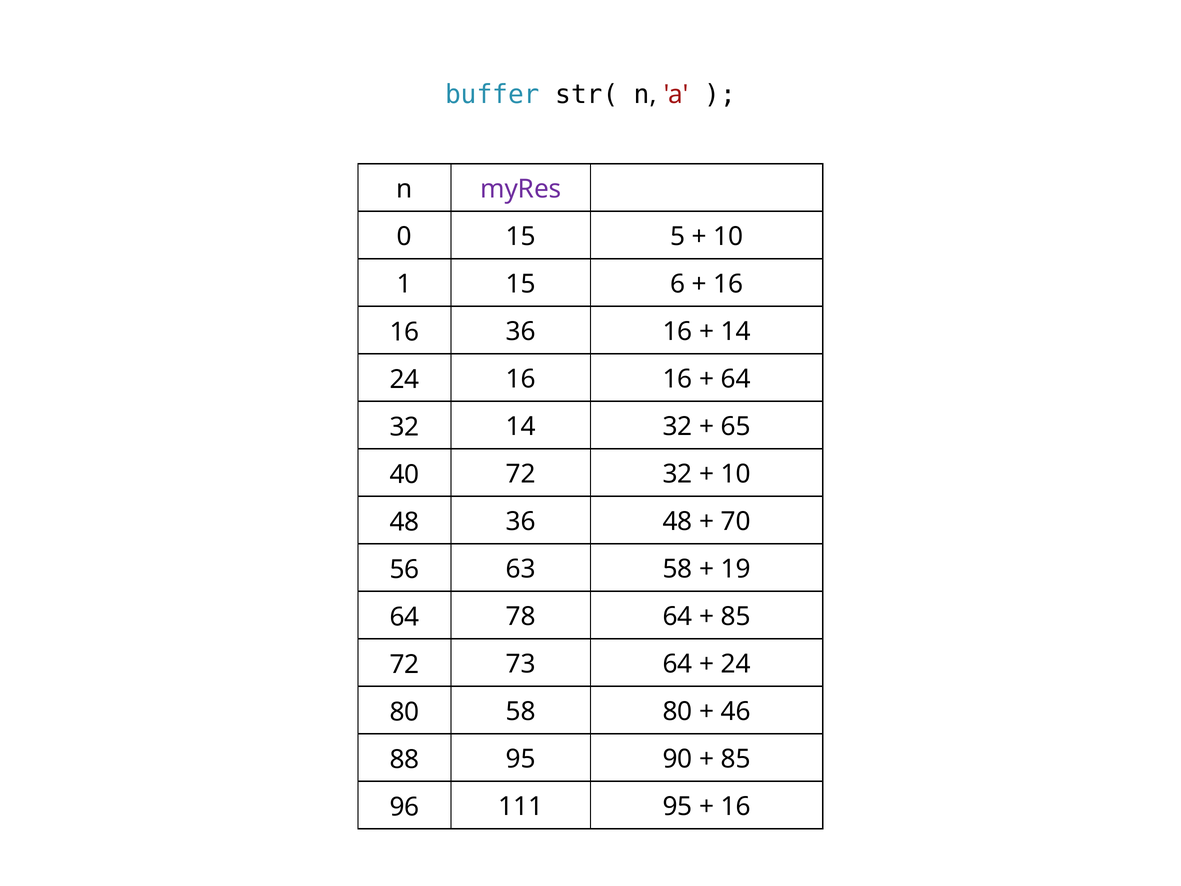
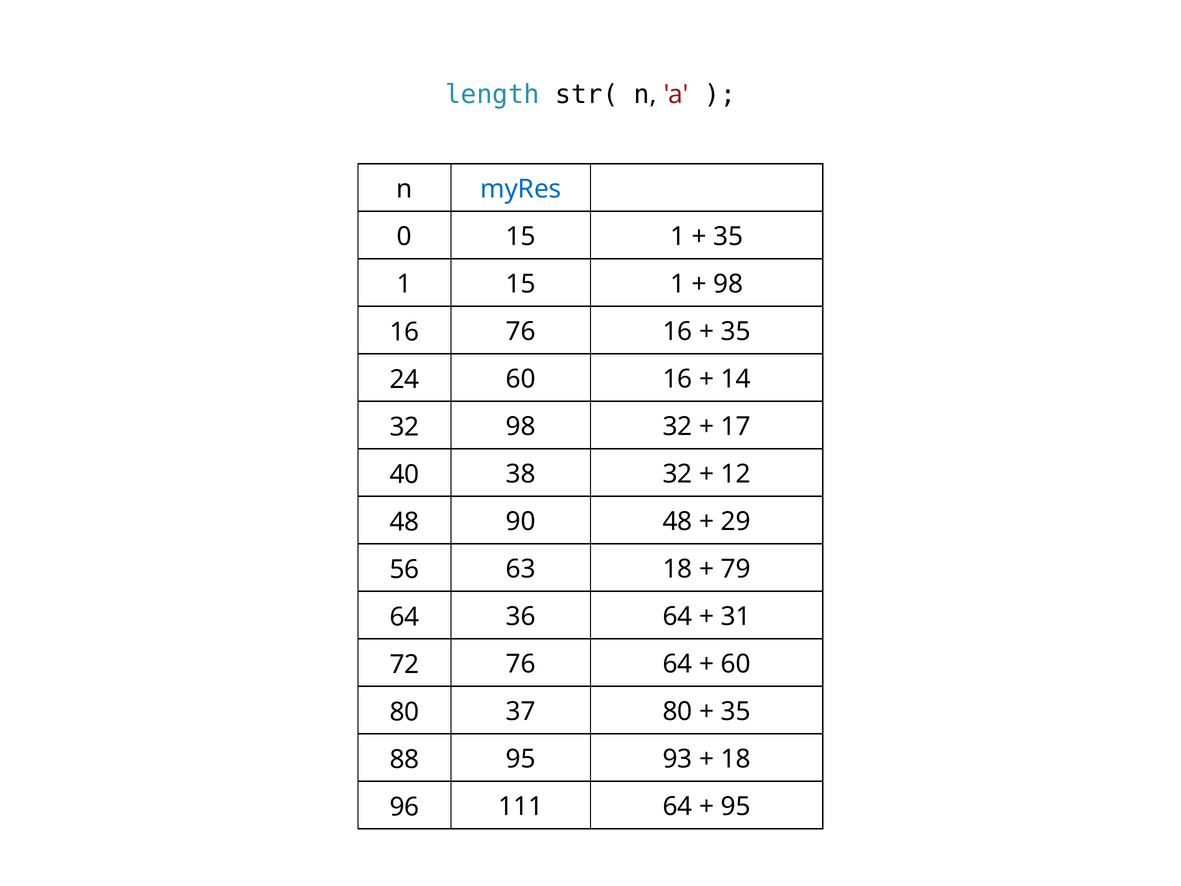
buffer: buffer -> length
myRes colour: purple -> blue
0 15 5: 5 -> 1
10 at (728, 237): 10 -> 35
1 15 6: 6 -> 1
16 at (728, 284): 16 -> 98
16 36: 36 -> 76
14 at (736, 332): 14 -> 35
24 16: 16 -> 60
64 at (736, 379): 64 -> 14
32 14: 14 -> 98
65: 65 -> 17
40 72: 72 -> 38
10 at (736, 474): 10 -> 12
48 36: 36 -> 90
70: 70 -> 29
63 58: 58 -> 18
19: 19 -> 79
78: 78 -> 36
85 at (736, 616): 85 -> 31
72 73: 73 -> 76
24 at (736, 664): 24 -> 60
80 58: 58 -> 37
46 at (736, 711): 46 -> 35
90: 90 -> 93
85 at (736, 759): 85 -> 18
111 95: 95 -> 64
16 at (736, 806): 16 -> 95
